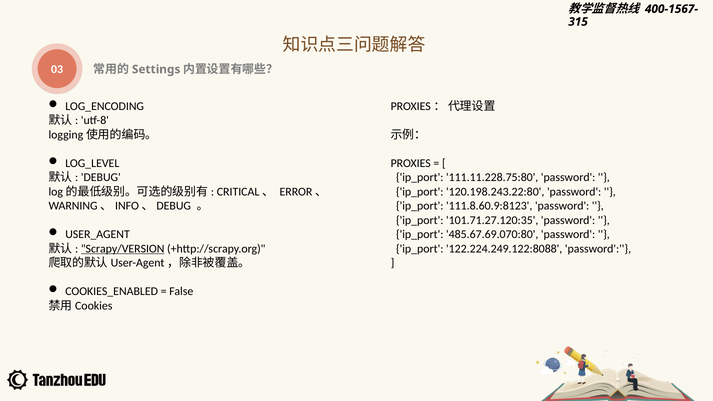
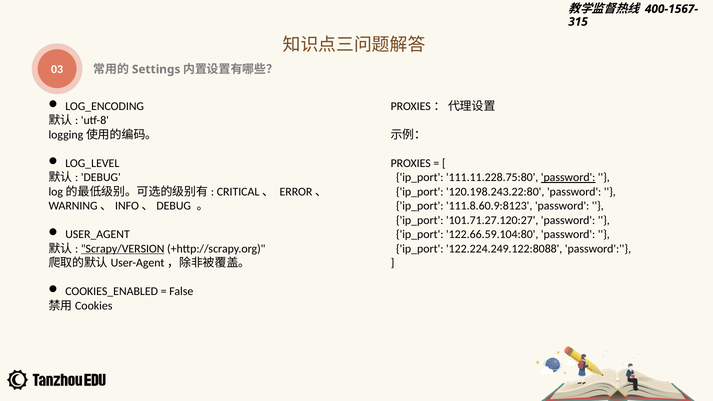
password at (568, 177) underline: none -> present
101.71.27.120:35: 101.71.27.120:35 -> 101.71.27.120:27
485.67.69.070:80: 485.67.69.070:80 -> 122.66.59.104:80
